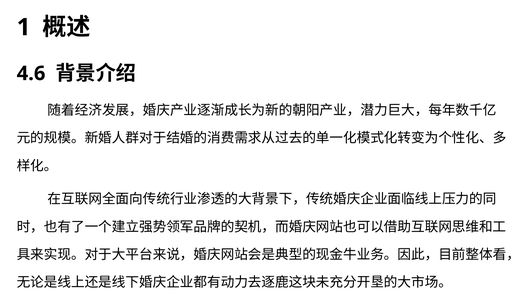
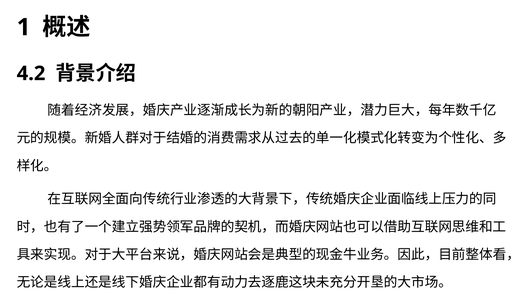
4.6: 4.6 -> 4.2
